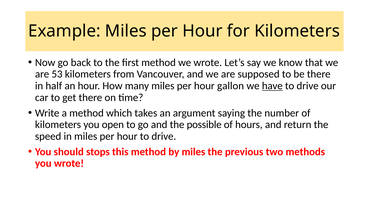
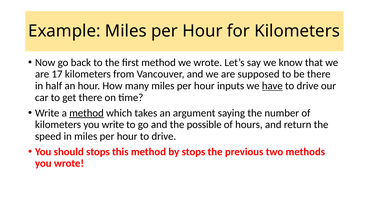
53: 53 -> 17
gallon: gallon -> inputs
method at (87, 113) underline: none -> present
you open: open -> write
by miles: miles -> stops
